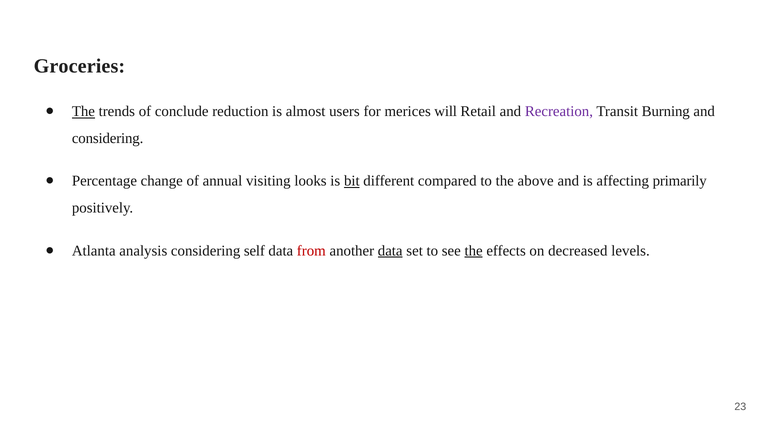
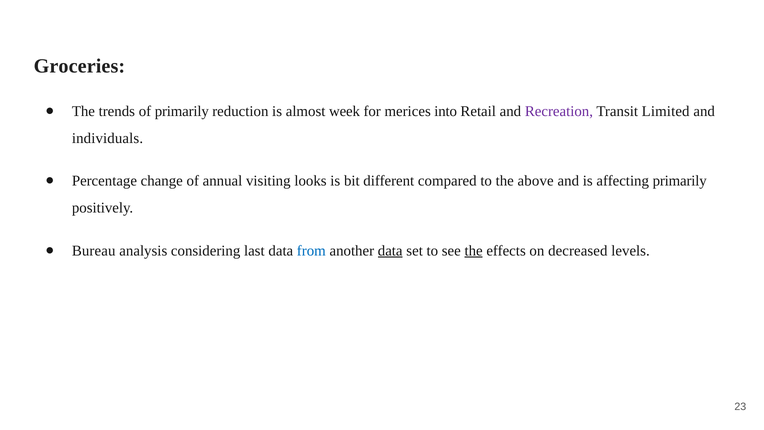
The at (83, 111) underline: present -> none
of conclude: conclude -> primarily
users: users -> week
will: will -> into
Burning: Burning -> Limited
considering at (108, 138): considering -> individuals
bit underline: present -> none
Atlanta: Atlanta -> Bureau
self: self -> last
from colour: red -> blue
